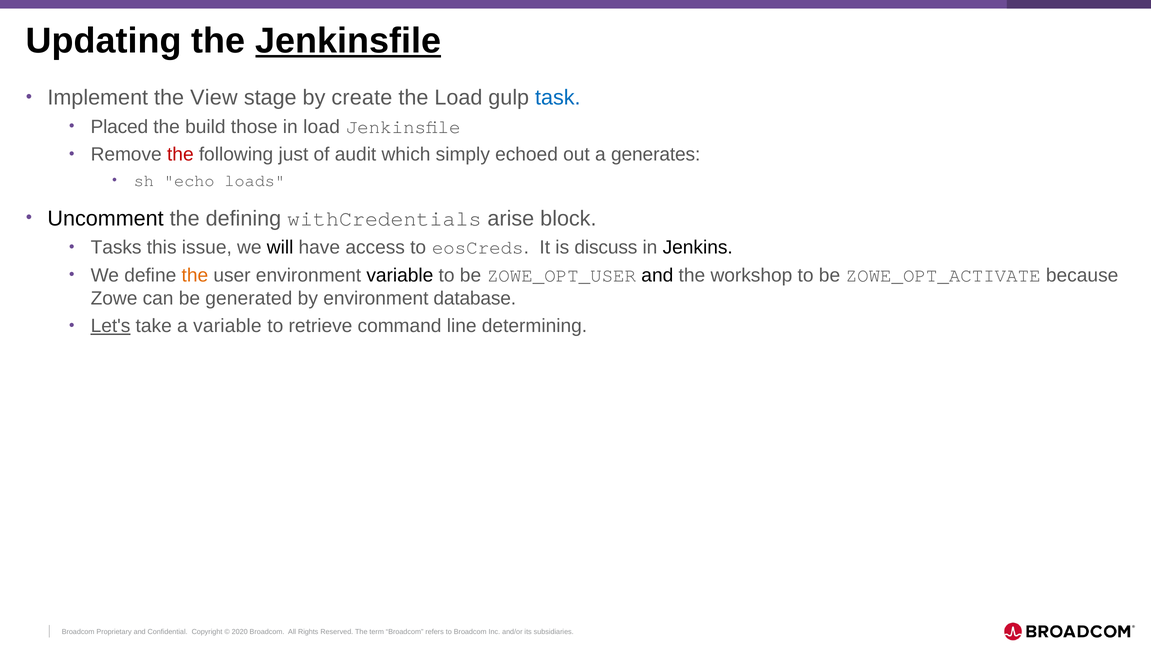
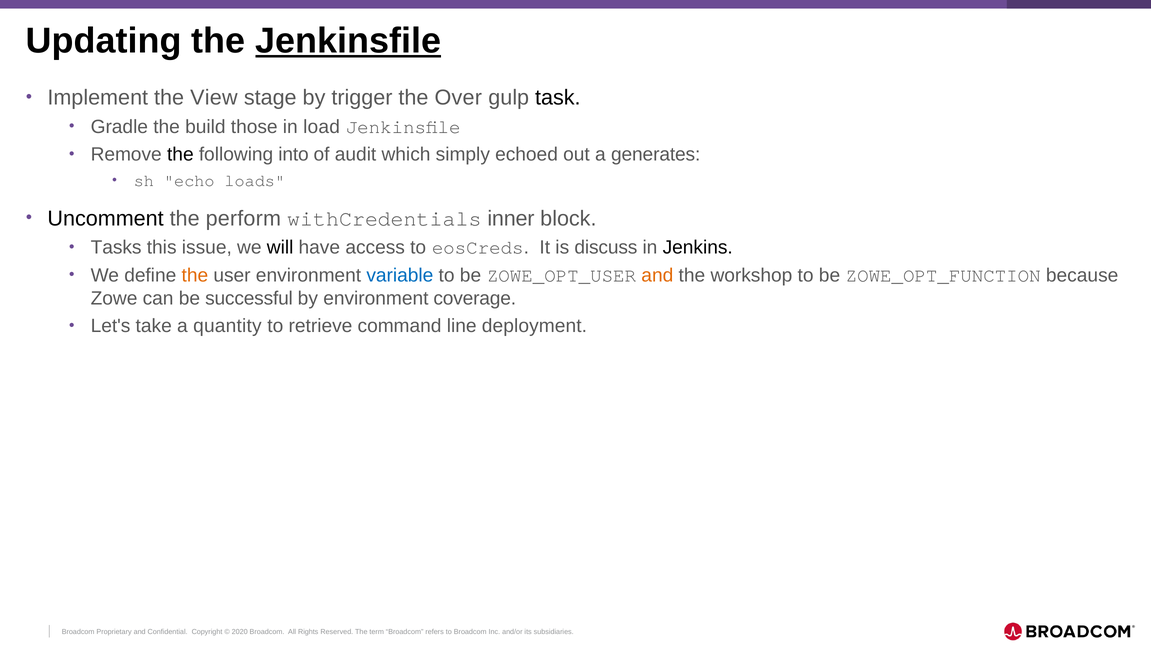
create: create -> trigger
the Load: Load -> Over
task colour: blue -> black
Placed: Placed -> Gradle
the at (180, 155) colour: red -> black
just: just -> into
defining: defining -> perform
arise: arise -> inner
variable at (400, 275) colour: black -> blue
and at (657, 275) colour: black -> orange
ZOWE_OPT_ACTIVATE: ZOWE_OPT_ACTIVATE -> ZOWE_OPT_FUNCTION
generated: generated -> successful
database: database -> coverage
Let's underline: present -> none
a variable: variable -> quantity
determining: determining -> deployment
